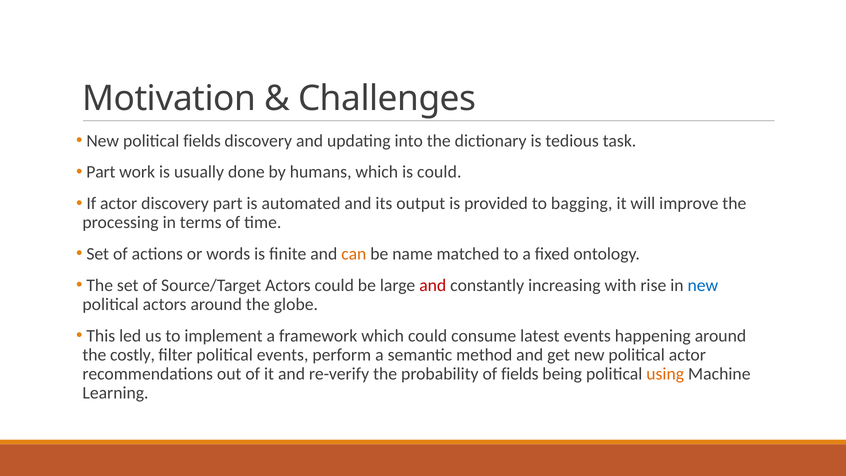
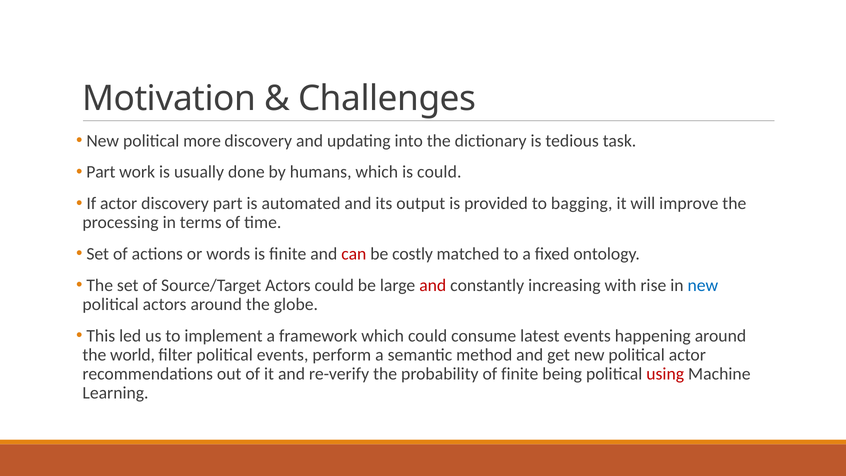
political fields: fields -> more
can colour: orange -> red
name: name -> costly
costly: costly -> world
of fields: fields -> finite
using colour: orange -> red
